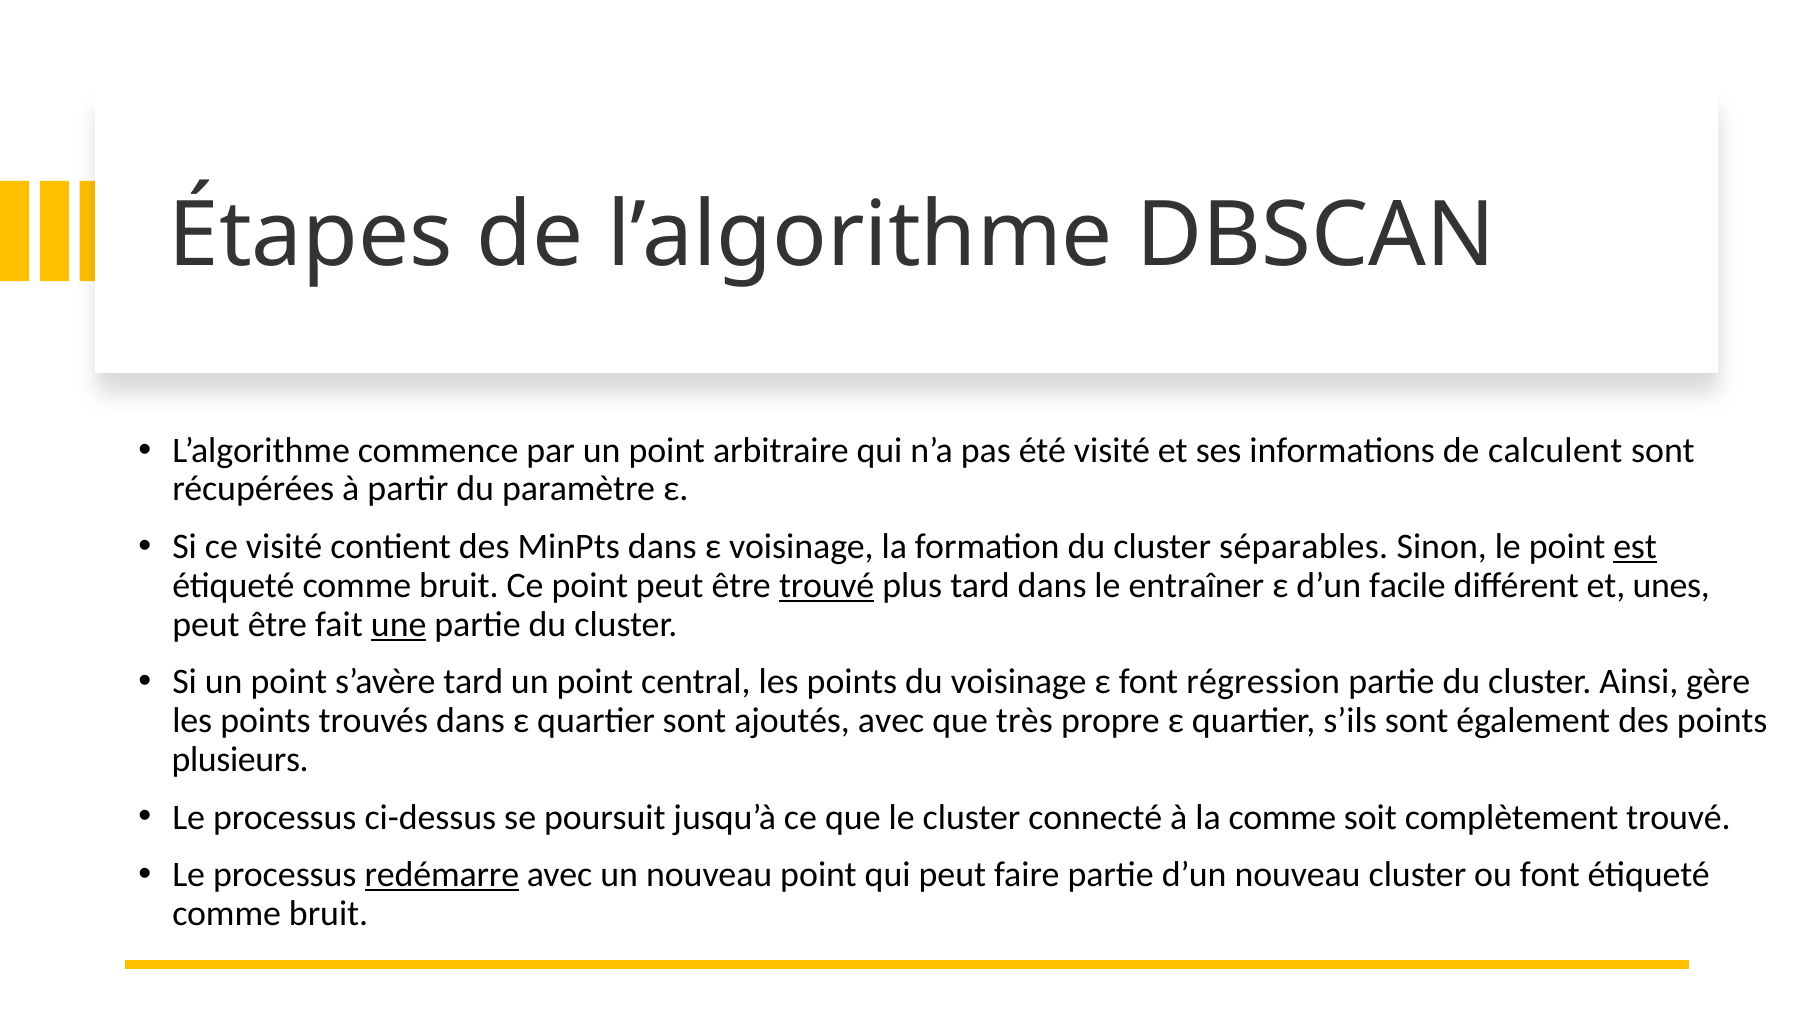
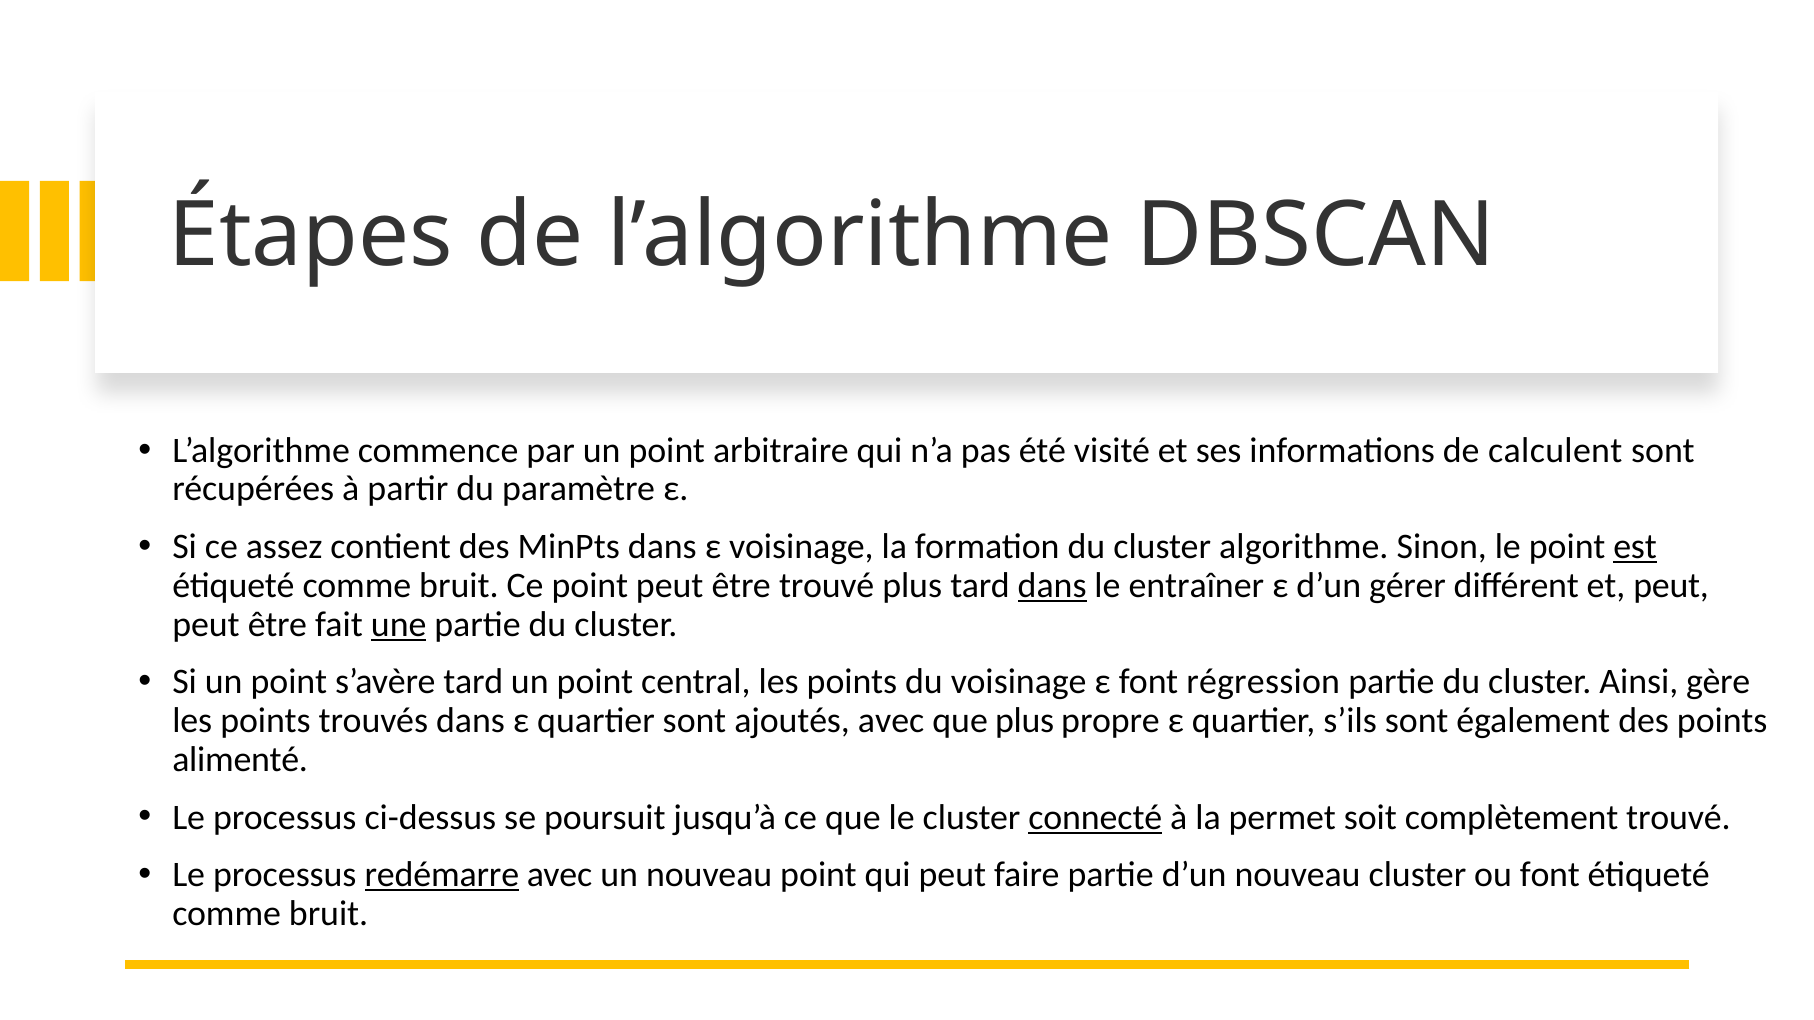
ce visité: visité -> assez
séparables: séparables -> algorithme
trouvé at (827, 586) underline: present -> none
dans at (1052, 586) underline: none -> present
facile: facile -> gérer
et unes: unes -> peut
que très: très -> plus
plusieurs: plusieurs -> alimenté
connecté underline: none -> present
la comme: comme -> permet
